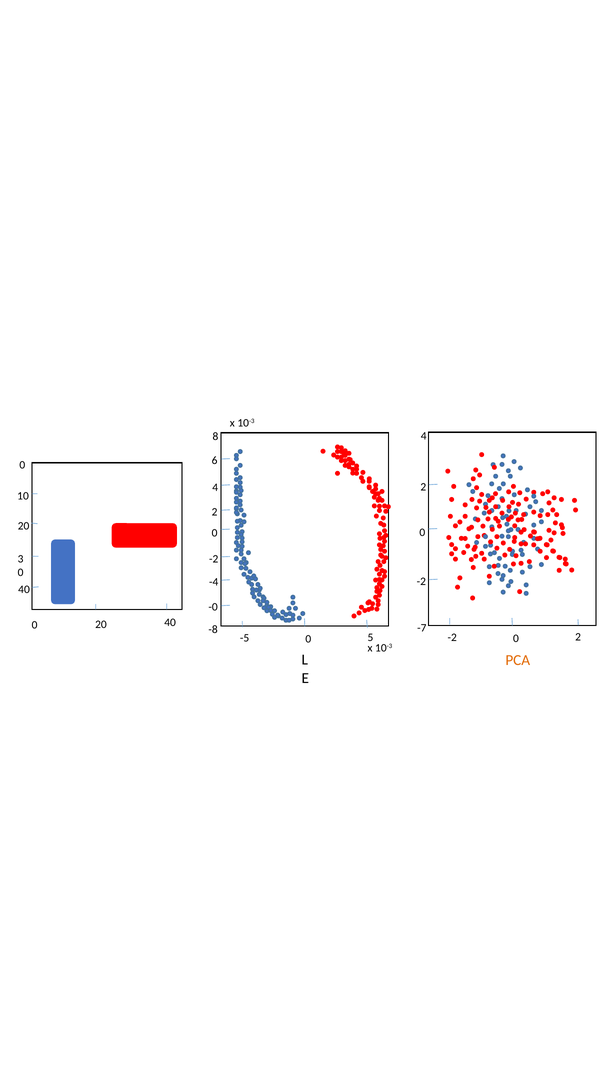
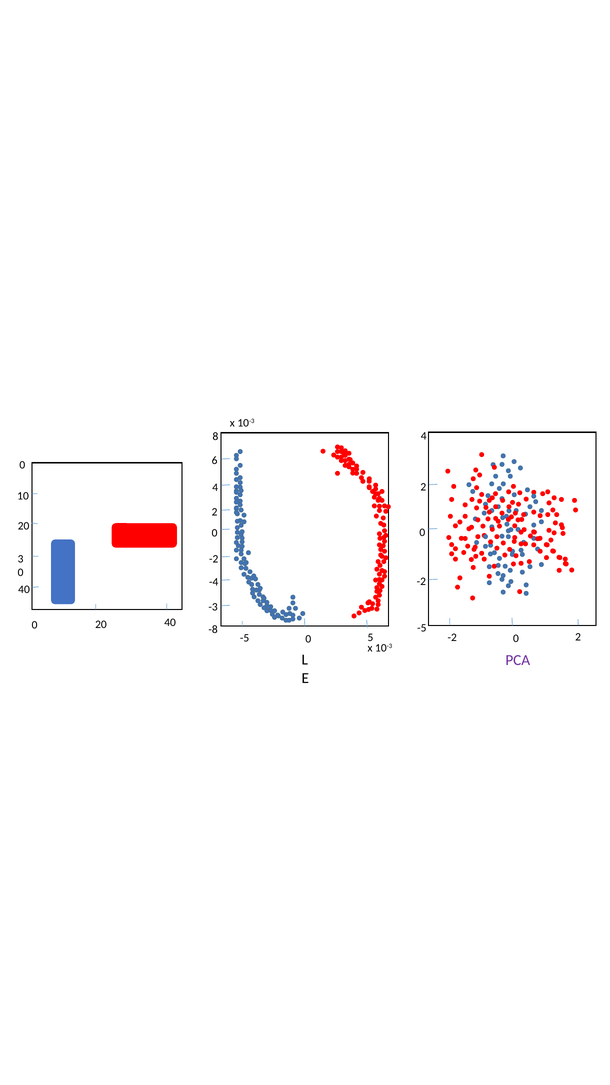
-0: -0 -> -3
-7 at (422, 628): -7 -> -5
PCA colour: orange -> purple
